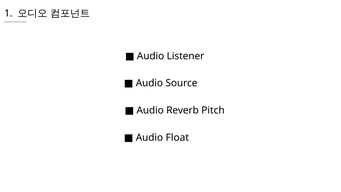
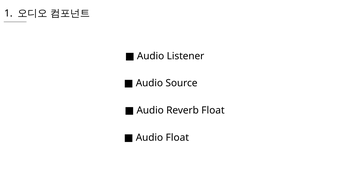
Reverb Pitch: Pitch -> Float
